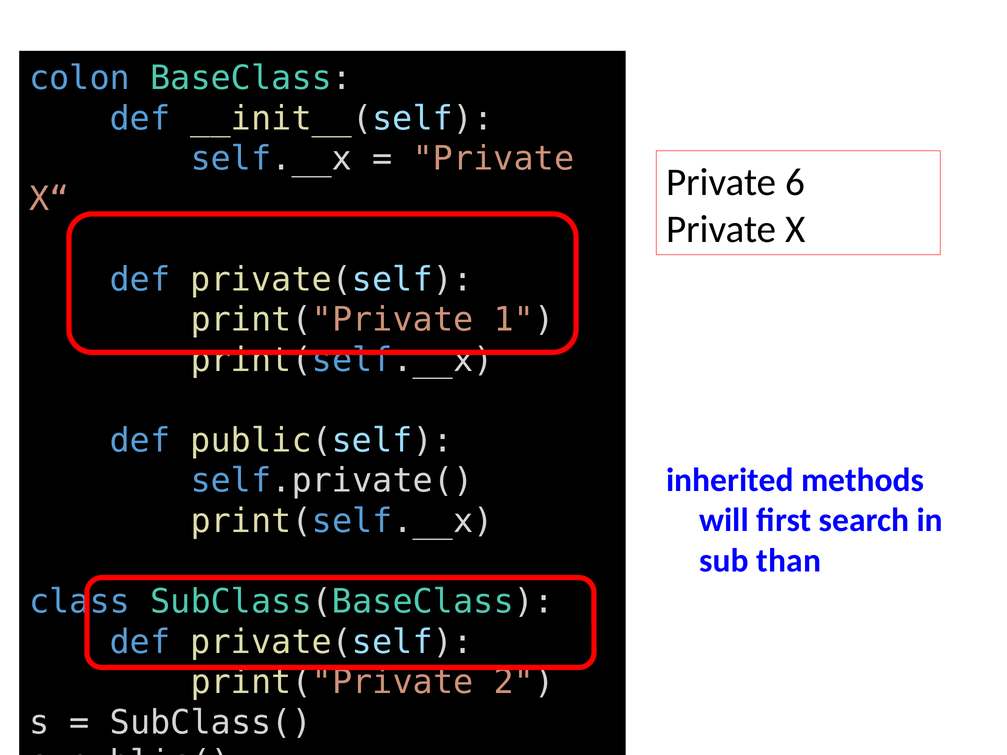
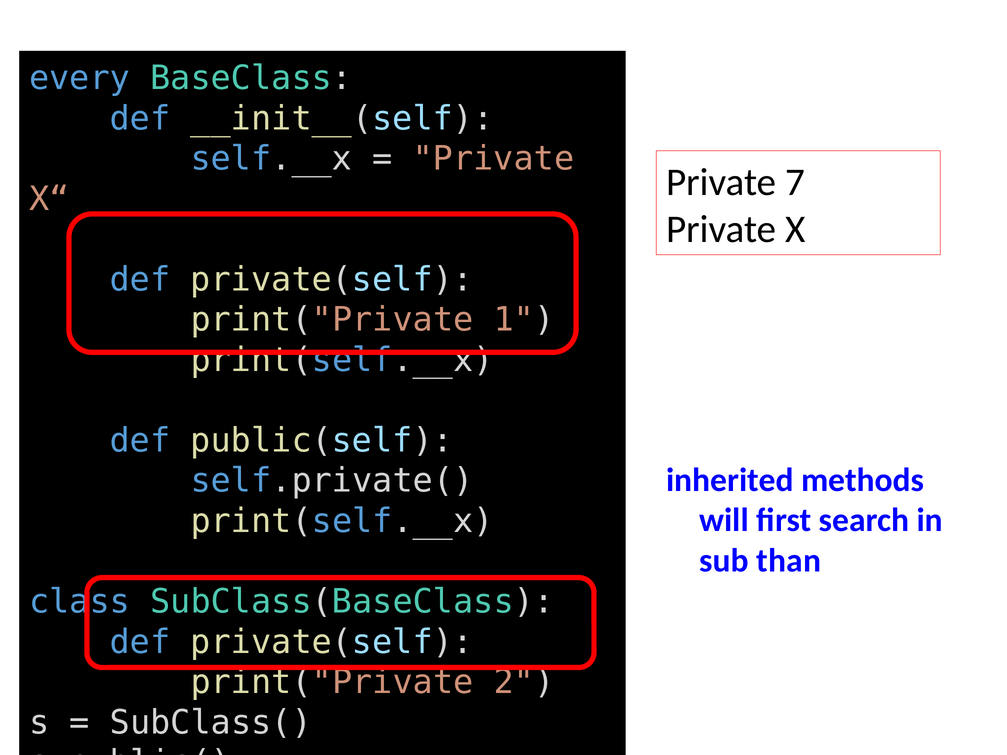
colon: colon -> every
6: 6 -> 7
